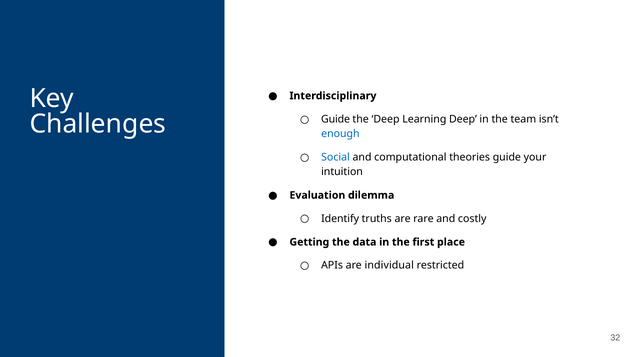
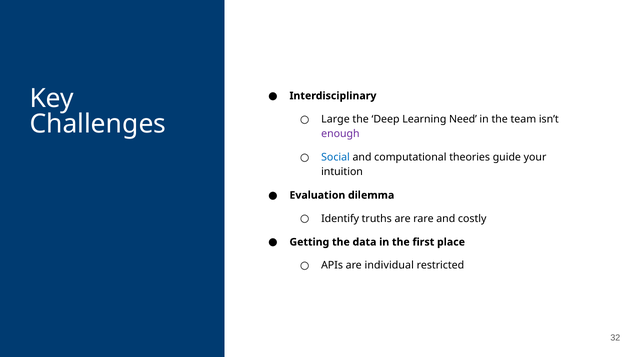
Guide at (336, 119): Guide -> Large
Learning Deep: Deep -> Need
enough colour: blue -> purple
